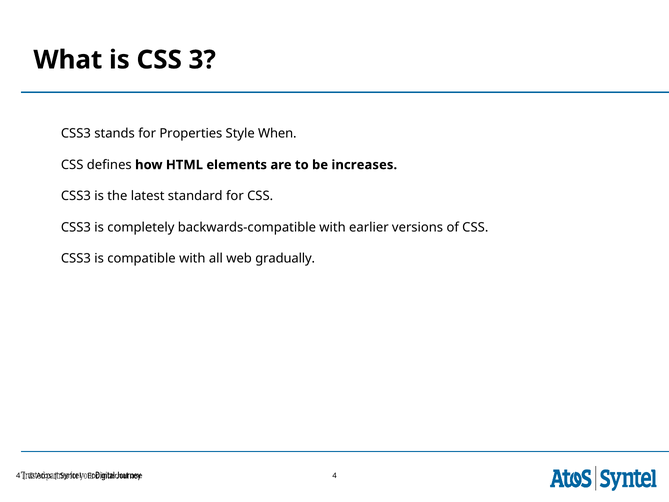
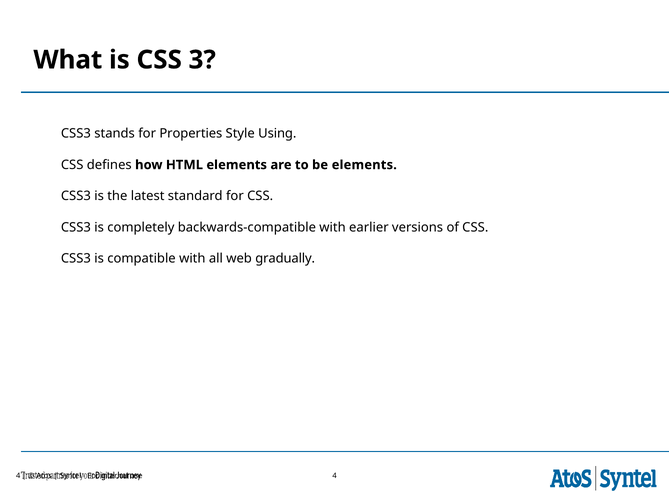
When: When -> Using
be increases: increases -> elements
